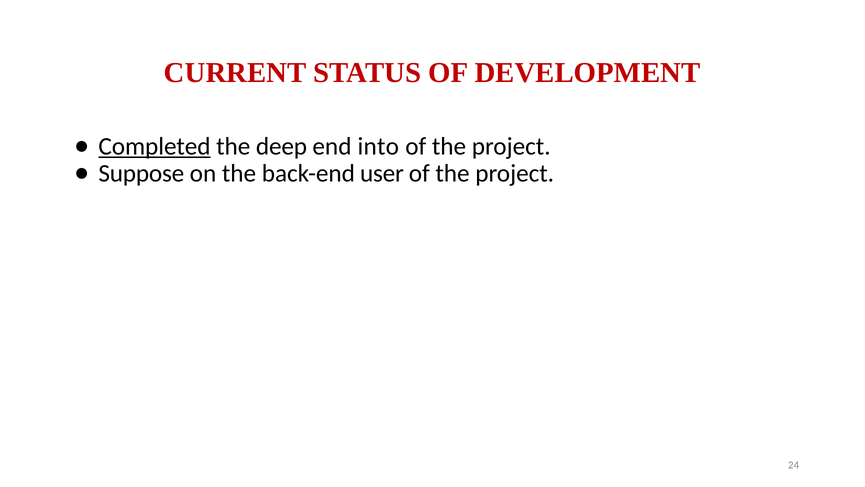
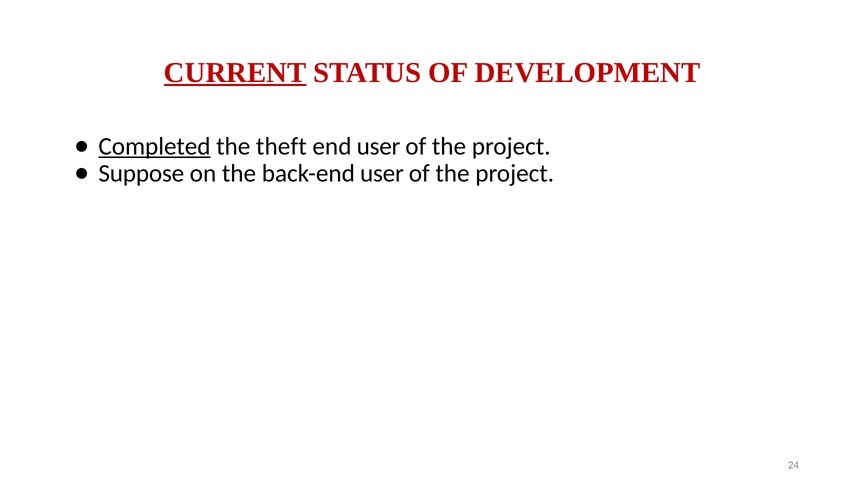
CURRENT underline: none -> present
deep: deep -> theft
end into: into -> user
